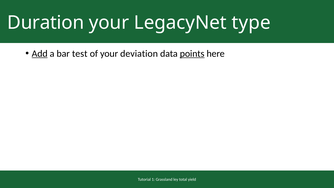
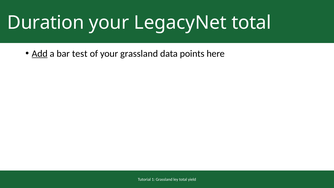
LegacyNet type: type -> total
your deviation: deviation -> grassland
points underline: present -> none
